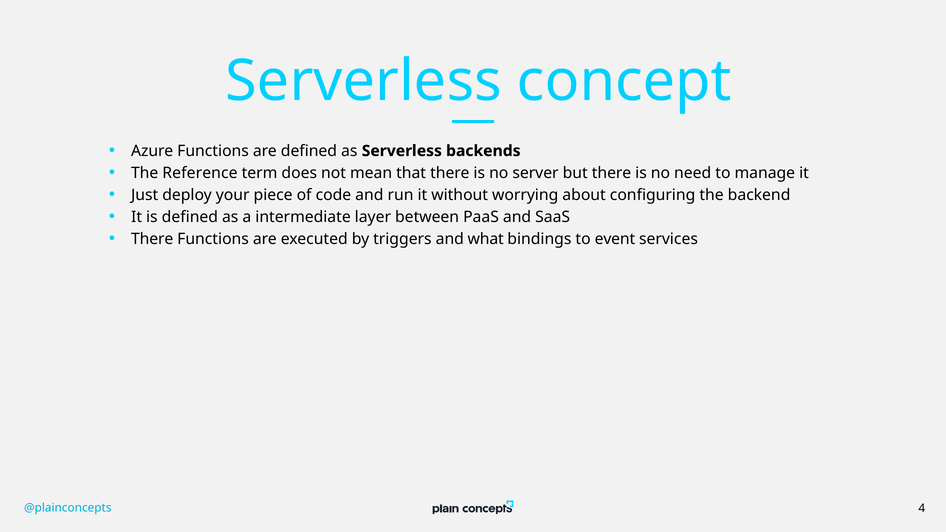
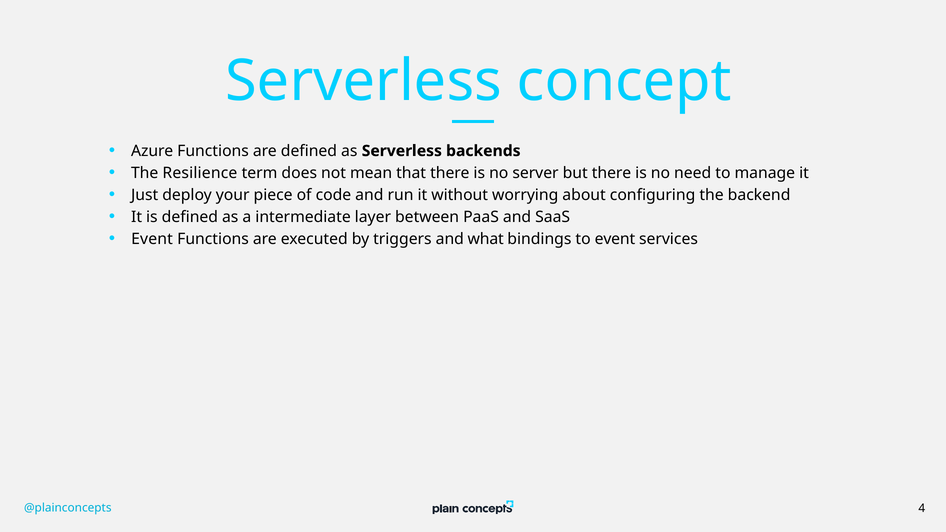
Reference: Reference -> Resilience
There at (152, 239): There -> Event
